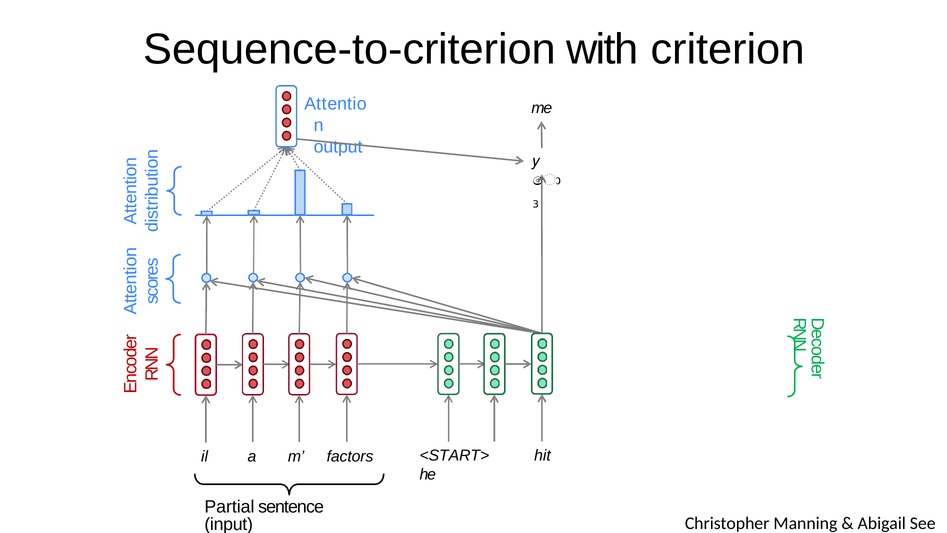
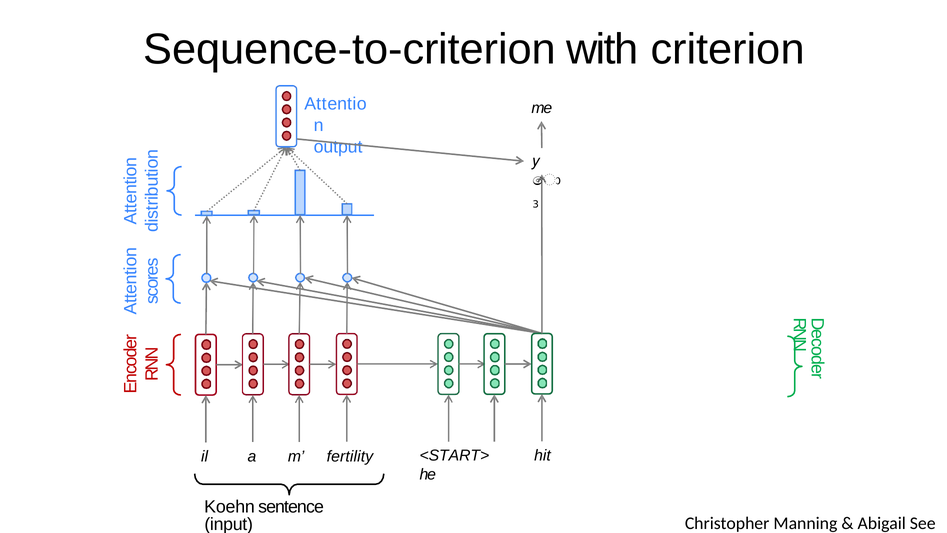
factors: factors -> fertility
Partial: Partial -> Koehn
